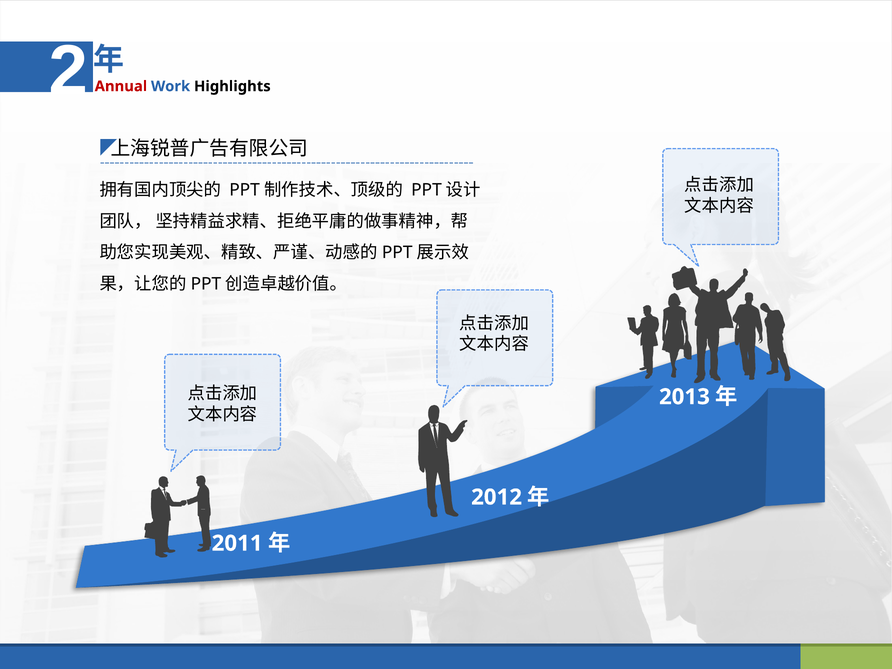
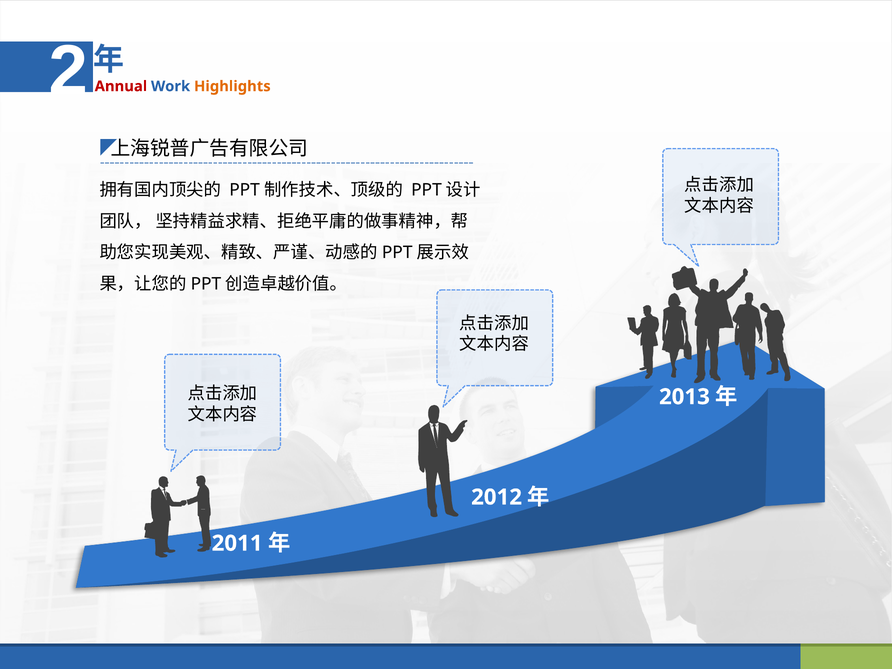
Highlights colour: black -> orange
